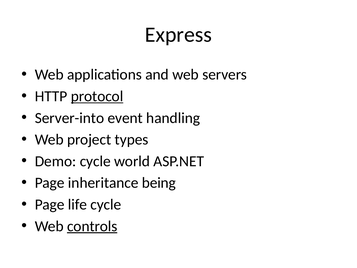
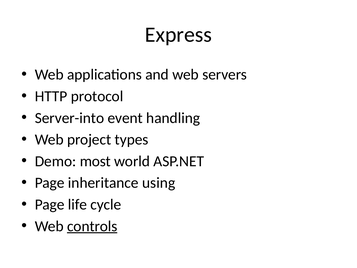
protocol underline: present -> none
Demo cycle: cycle -> most
being: being -> using
